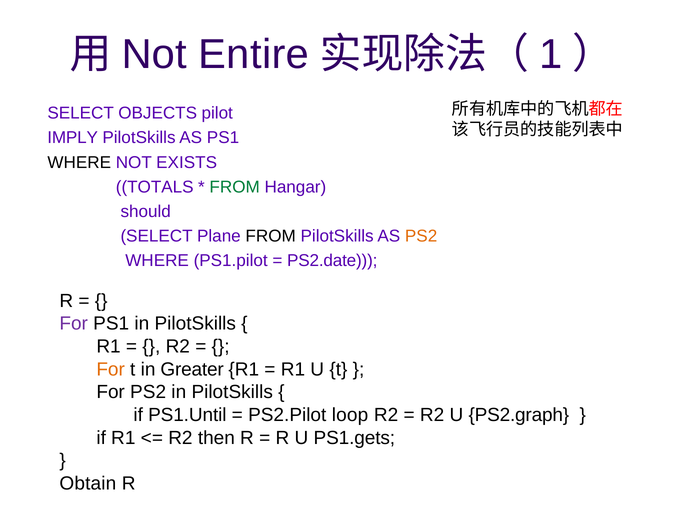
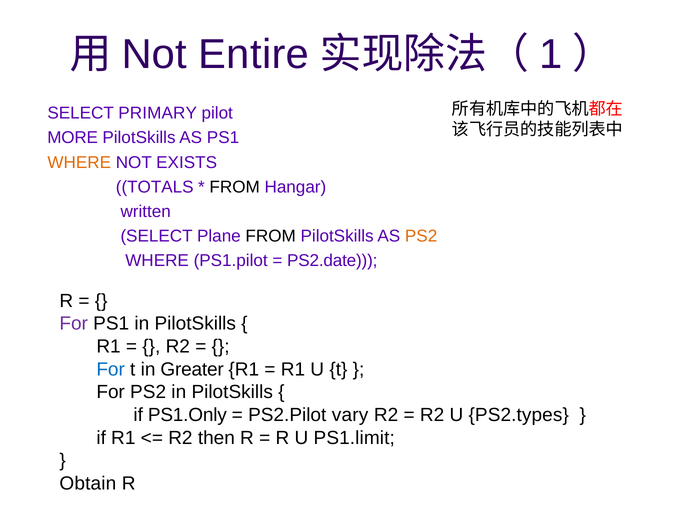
OBJECTS: OBJECTS -> PRIMARY
IMPLY: IMPLY -> MORE
WHERE at (79, 162) colour: black -> orange
FROM at (235, 187) colour: green -> black
should: should -> written
For at (111, 369) colour: orange -> blue
PS1.Until: PS1.Until -> PS1.Only
loop: loop -> vary
PS2.graph: PS2.graph -> PS2.types
PS1.gets: PS1.gets -> PS1.limit
